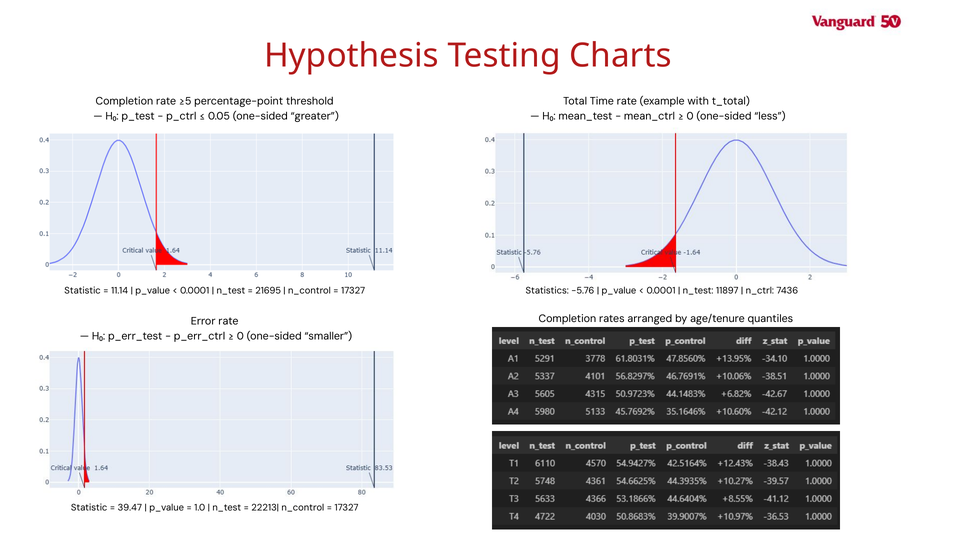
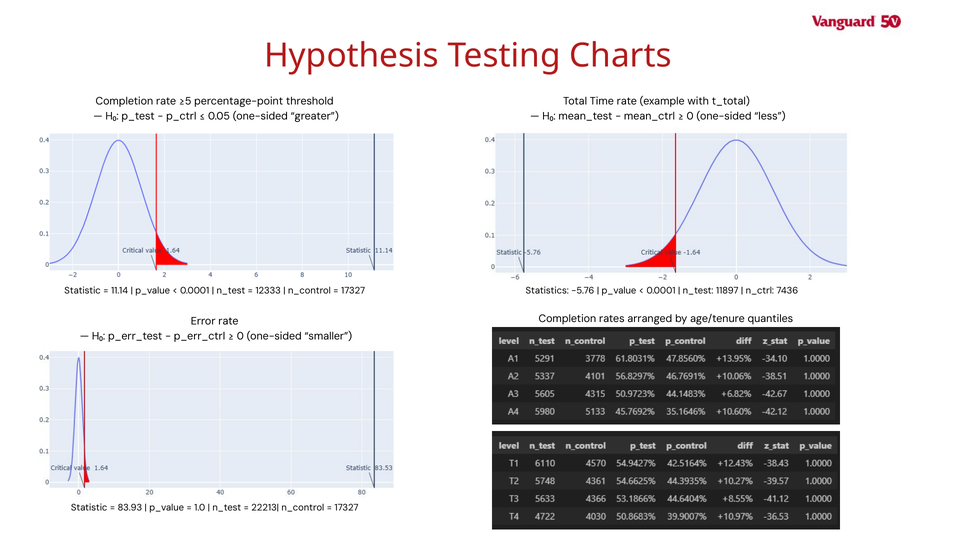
21695: 21695 -> 12333
39.47: 39.47 -> 83.93
